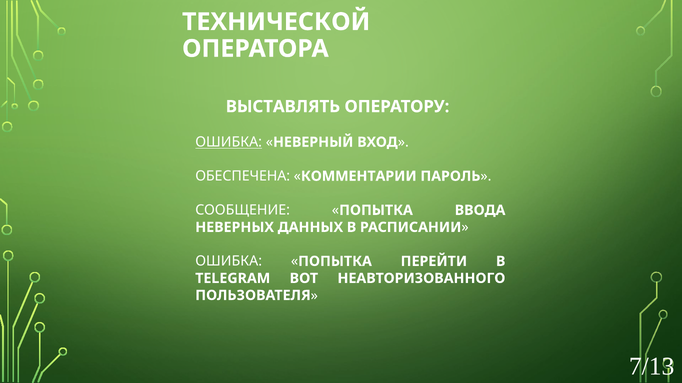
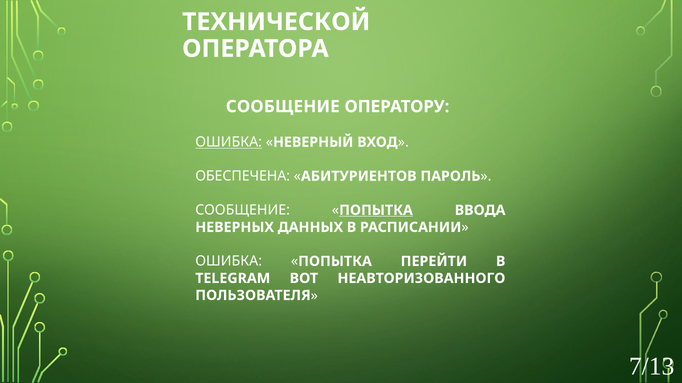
ВЫСТАВЛЯТЬ at (283, 107): ВЫСТАВЛЯТЬ -> СООБЩЕНИЕ
КОММЕНТАРИИ: КОММЕНТАРИИ -> АБИТУРИЕНТОВ
ПОПЫТКА at (376, 211) underline: none -> present
